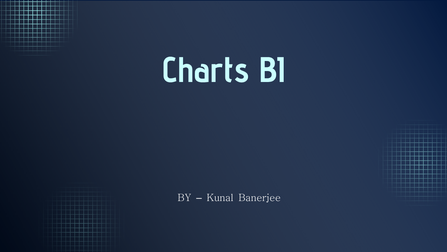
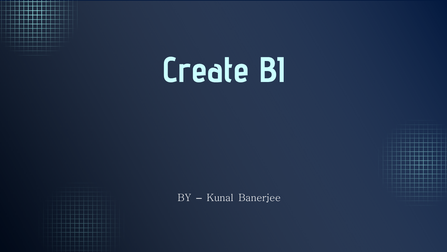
Charts: Charts -> Create
